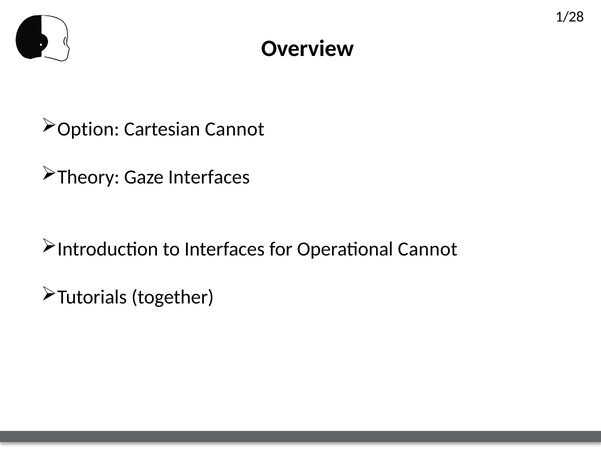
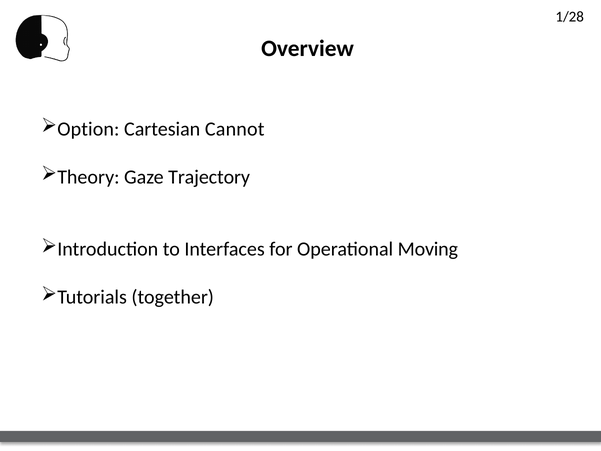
Gaze Interfaces: Interfaces -> Trajectory
Operational Cannot: Cannot -> Moving
